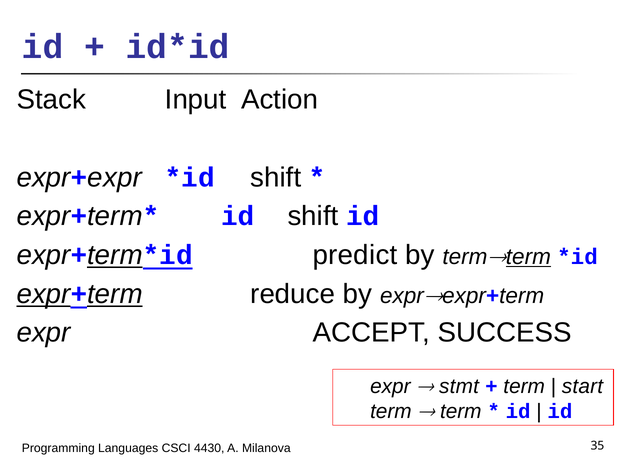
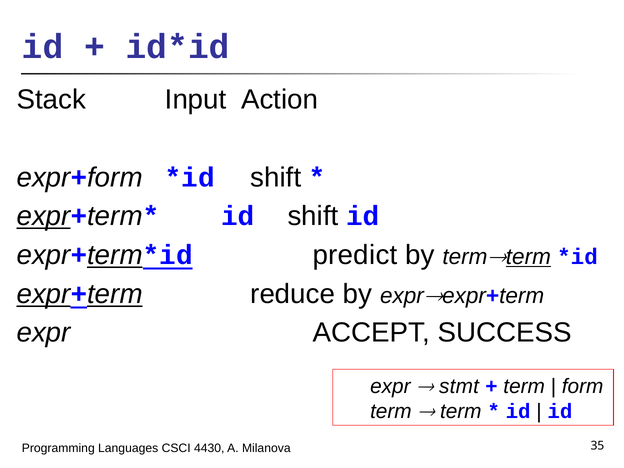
expr at (115, 177): expr -> form
expr at (44, 216) underline: none -> present
start at (582, 386): start -> form
